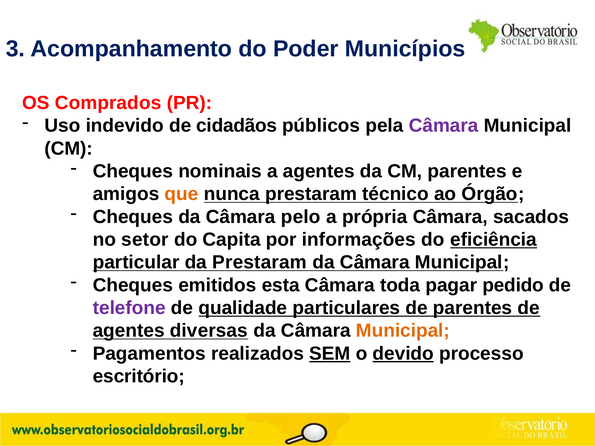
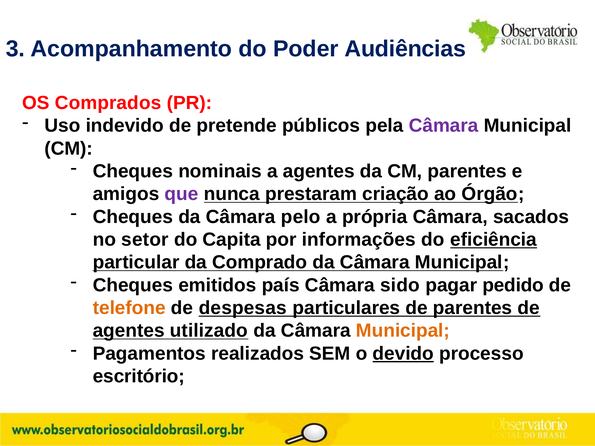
Municípios: Municípios -> Audiências
cidadãos: cidadãos -> pretende
que colour: orange -> purple
técnico: técnico -> criação
da Prestaram: Prestaram -> Comprado
esta: esta -> país
toda: toda -> sido
telefone colour: purple -> orange
qualidade: qualidade -> despesas
diversas: diversas -> utilizado
SEM underline: present -> none
